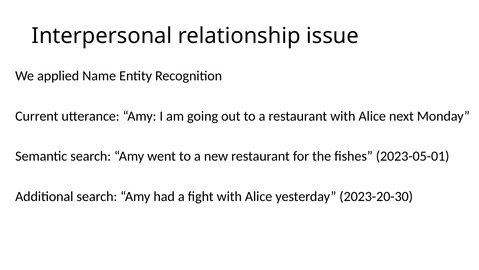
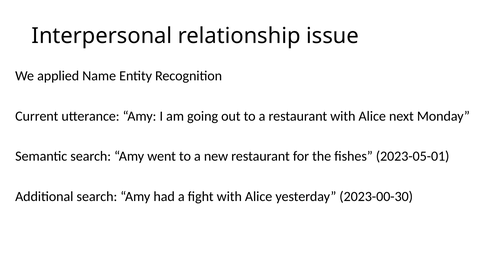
2023-20-30: 2023-20-30 -> 2023-00-30
